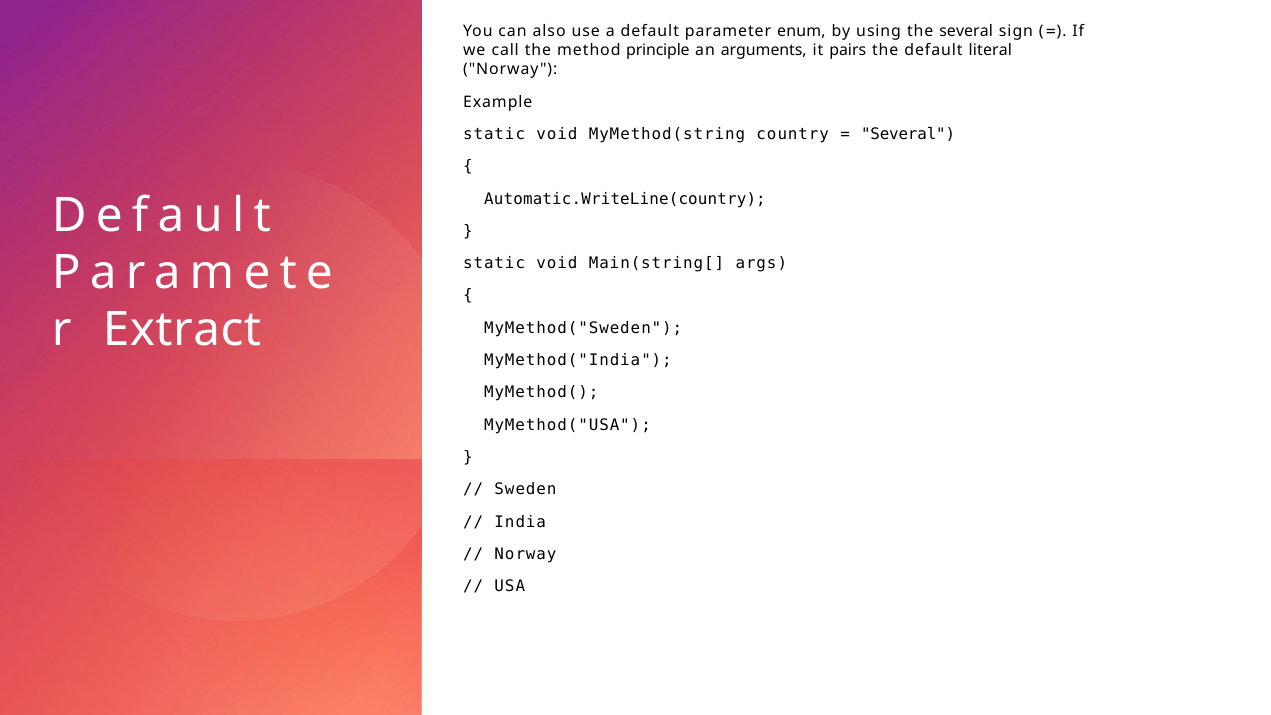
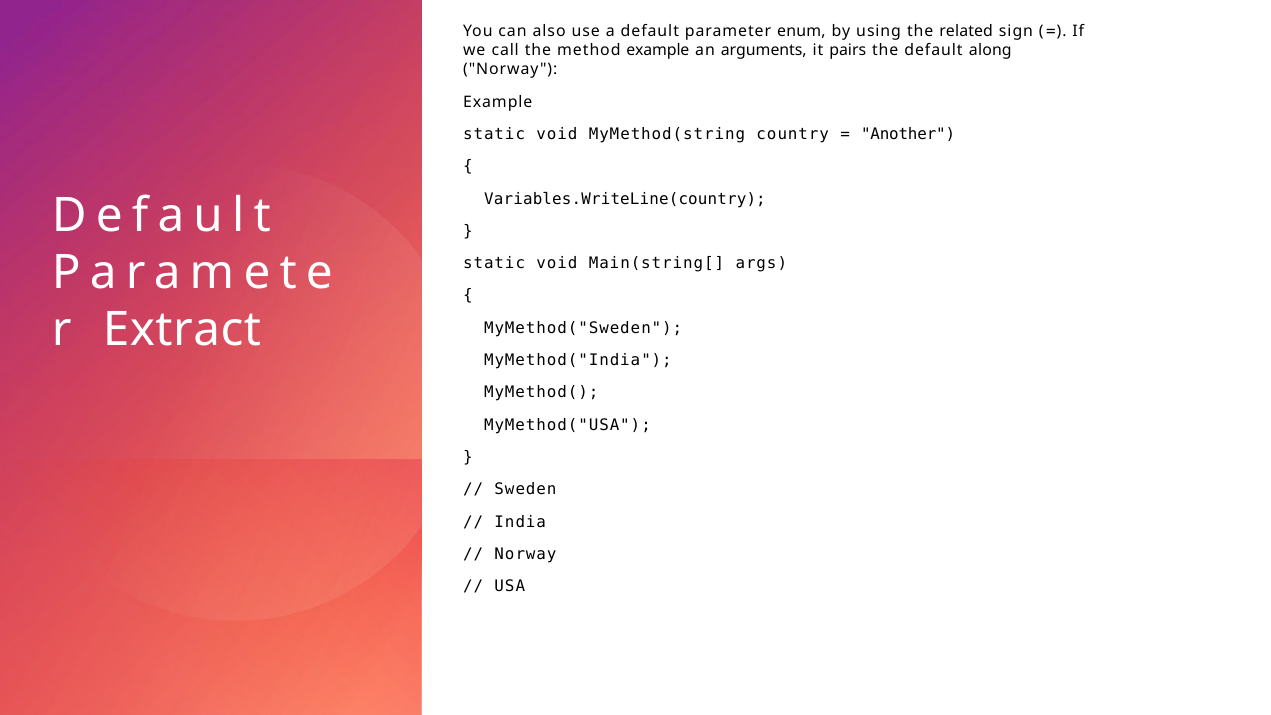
the several: several -> related
method principle: principle -> example
literal: literal -> along
Several at (908, 134): Several -> Another
Automatic.WriteLine(country: Automatic.WriteLine(country -> Variables.WriteLine(country
